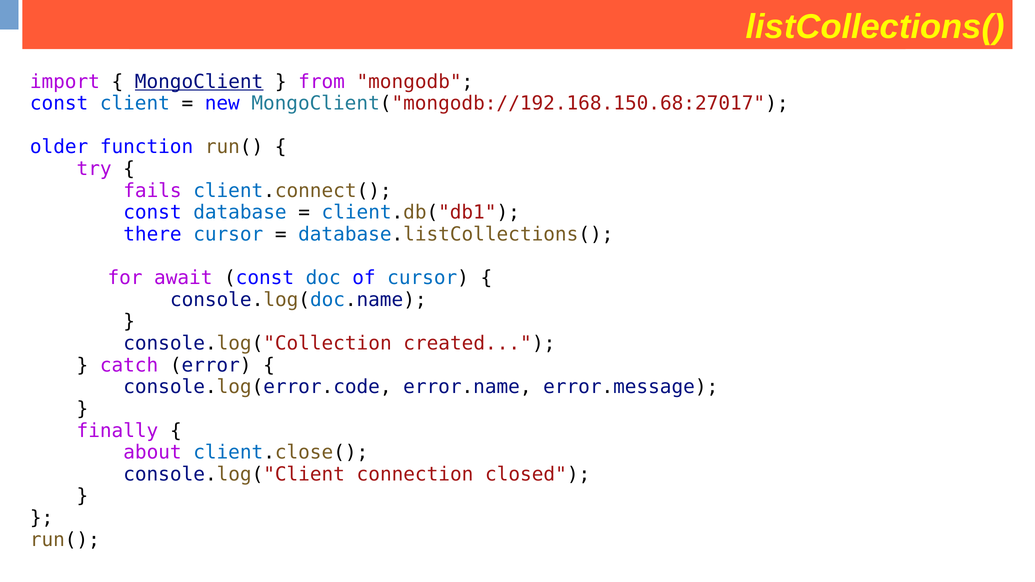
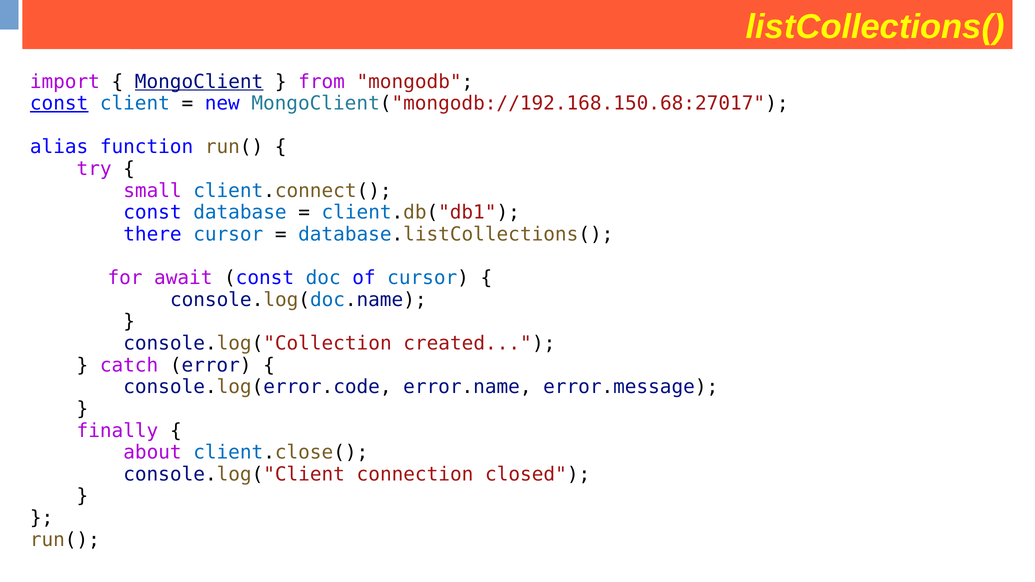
const at (59, 103) underline: none -> present
older: older -> alias
fails: fails -> small
